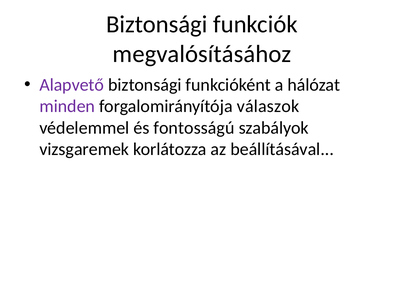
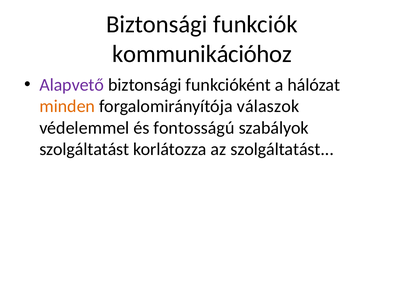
megvalósításához: megvalósításához -> kommunikációhoz
minden colour: purple -> orange
vizsgaremek at (84, 149): vizsgaremek -> szolgáltatást
az beállításával: beállításával -> szolgáltatást
